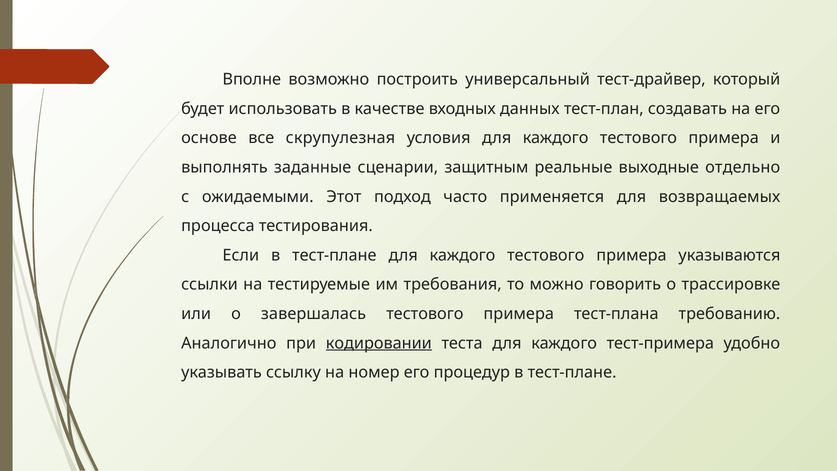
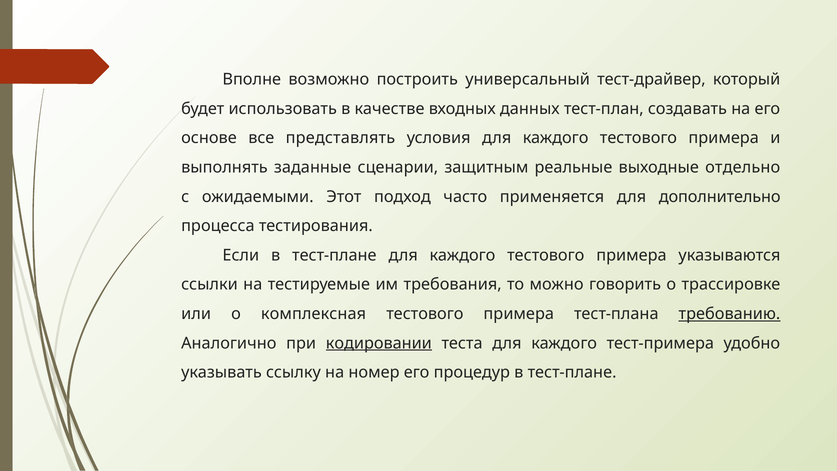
скрупулезная: скрупулезная -> представлять
возвращаемых: возвращаемых -> дополнительно
завершалась: завершалась -> комплексная
требованию underline: none -> present
